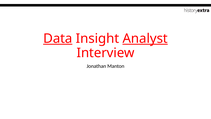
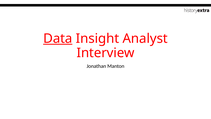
Analyst underline: present -> none
